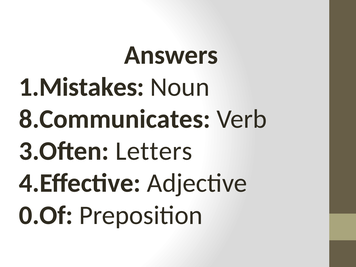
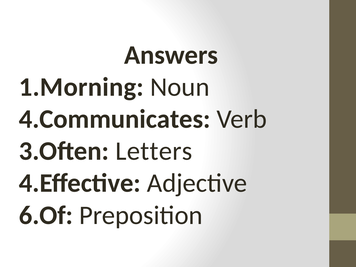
1.Mistakes: 1.Mistakes -> 1.Morning
8.Communicates: 8.Communicates -> 4.Communicates
0.Of: 0.Of -> 6.Of
